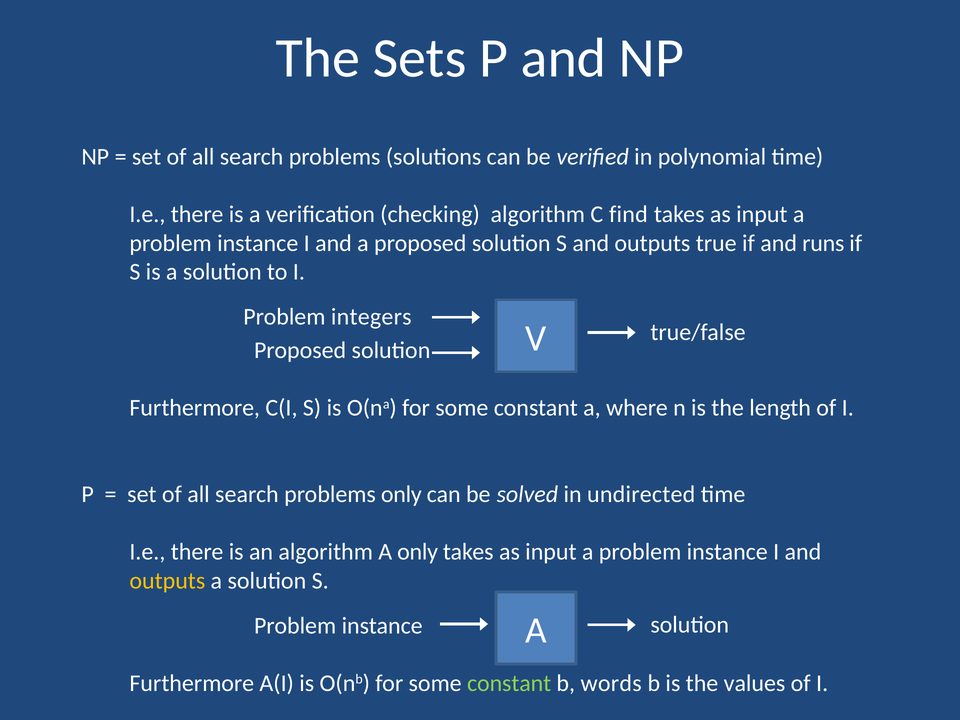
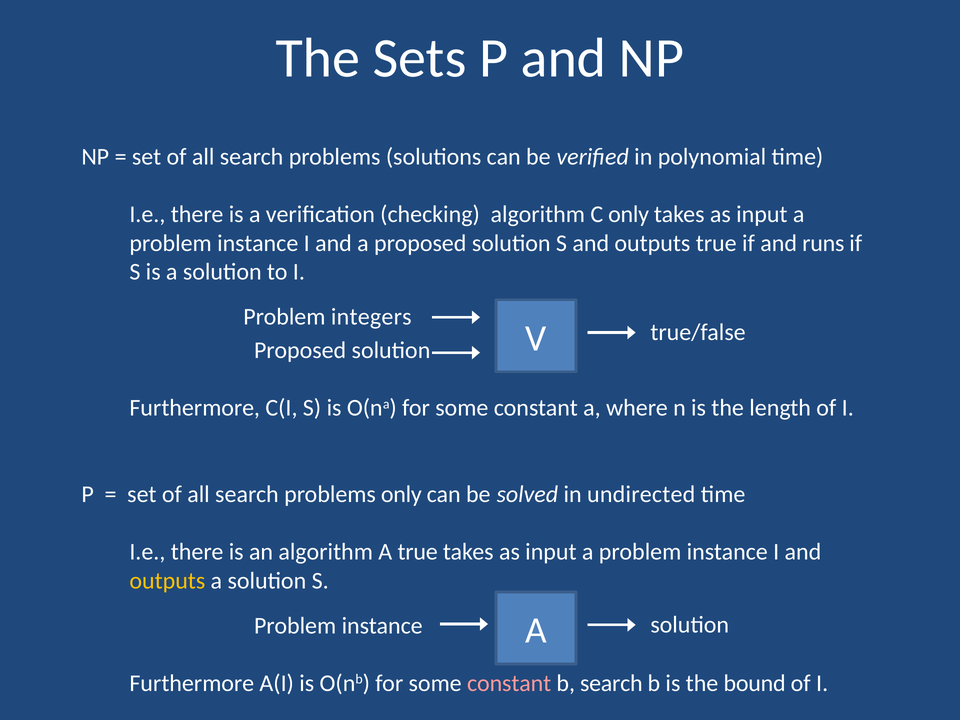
C find: find -> only
A only: only -> true
constant at (509, 683) colour: light green -> pink
b words: words -> search
values: values -> bound
